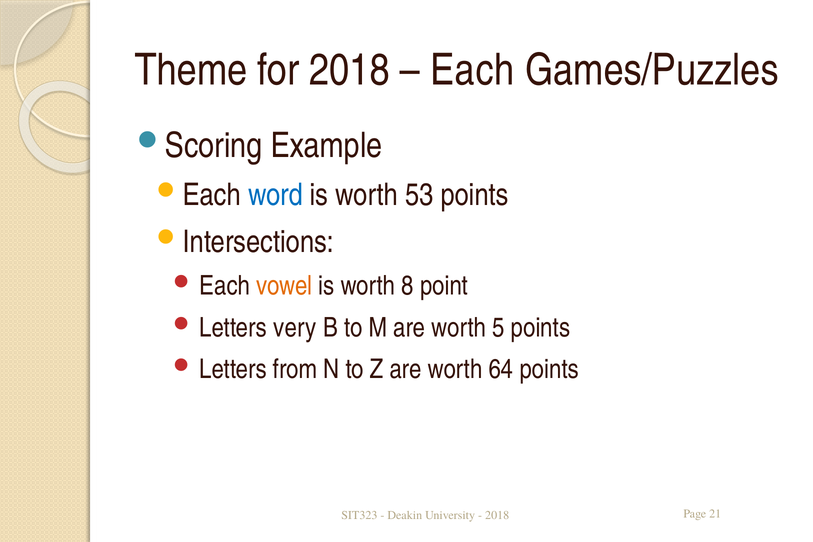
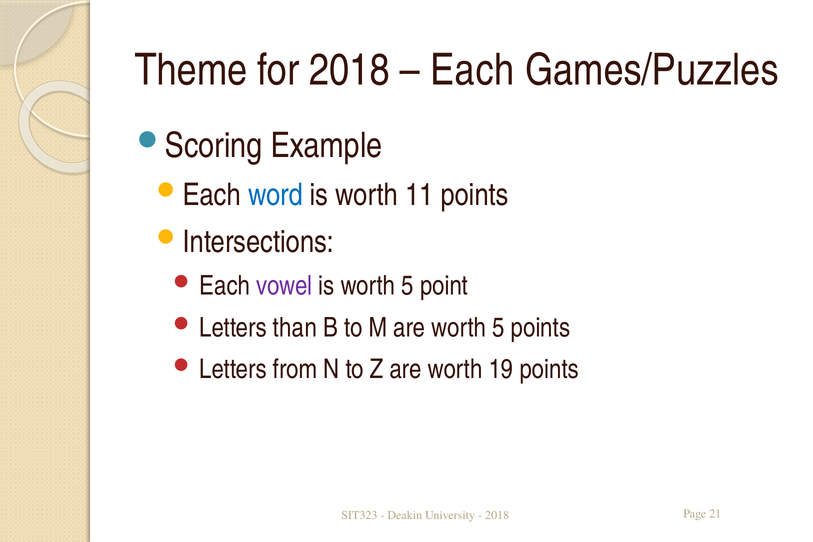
53: 53 -> 11
vowel colour: orange -> purple
is worth 8: 8 -> 5
very: very -> than
64: 64 -> 19
